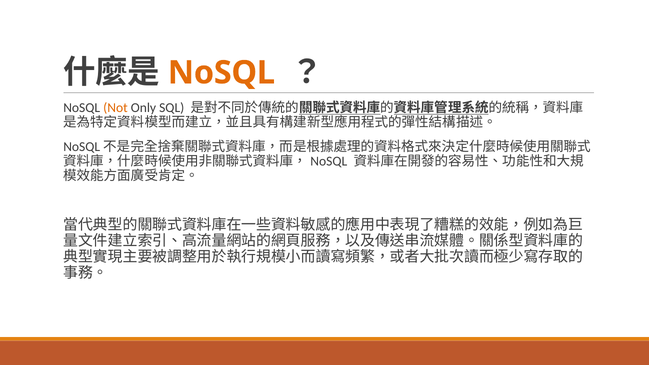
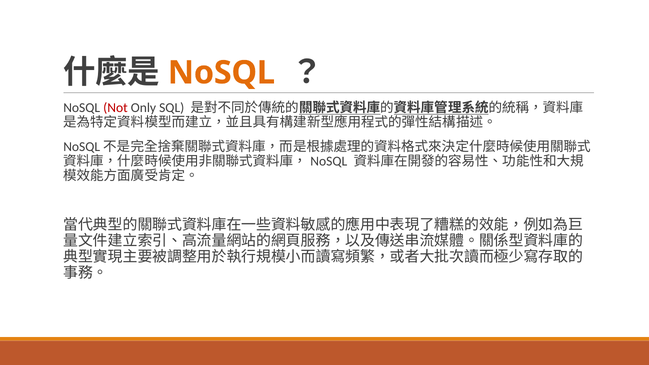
Not colour: orange -> red
